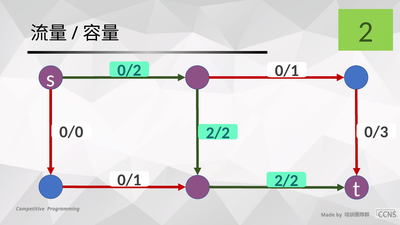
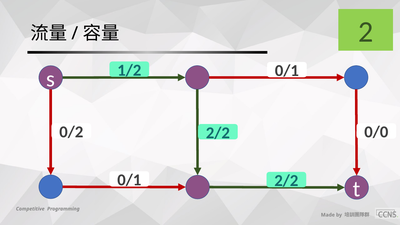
0/2: 0/2 -> 1/2
0/0: 0/0 -> 0/2
0/3: 0/3 -> 0/0
